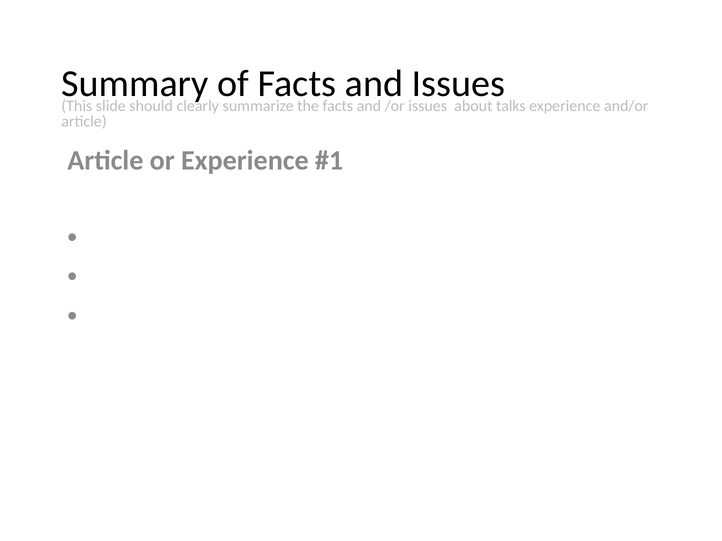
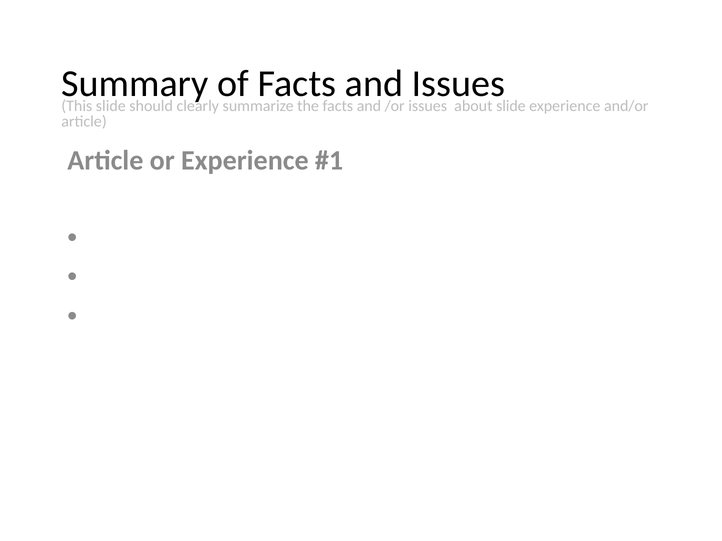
talks at (511, 106): talks -> slide
